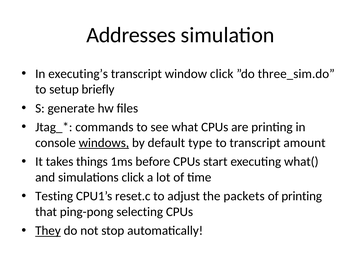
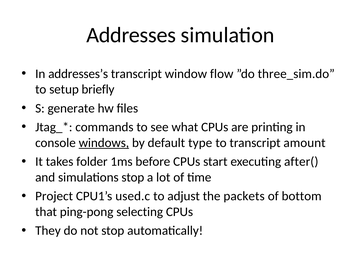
executing’s: executing’s -> addresses’s
window click: click -> flow
things: things -> folder
what(: what( -> after(
simulations click: click -> stop
Testing: Testing -> Project
reset.c: reset.c -> used.c
of printing: printing -> bottom
They underline: present -> none
